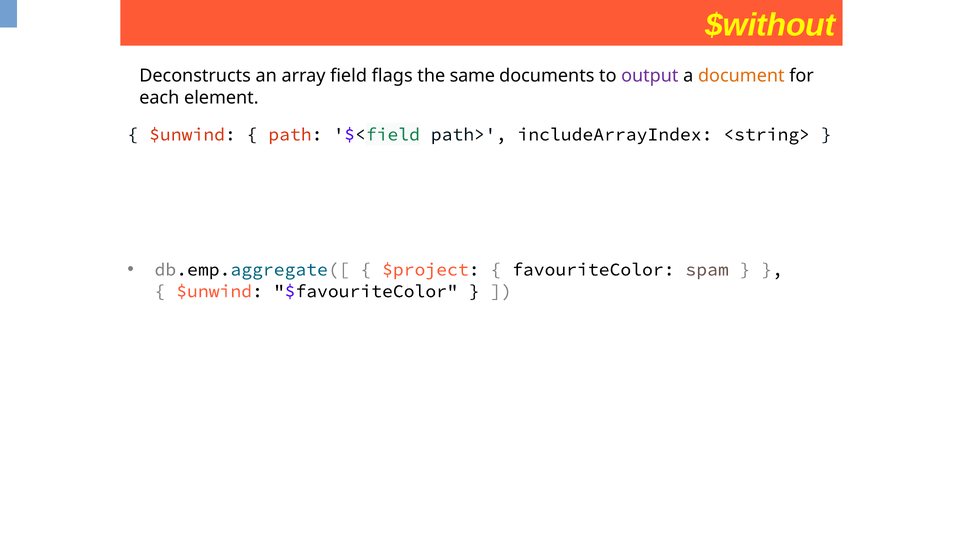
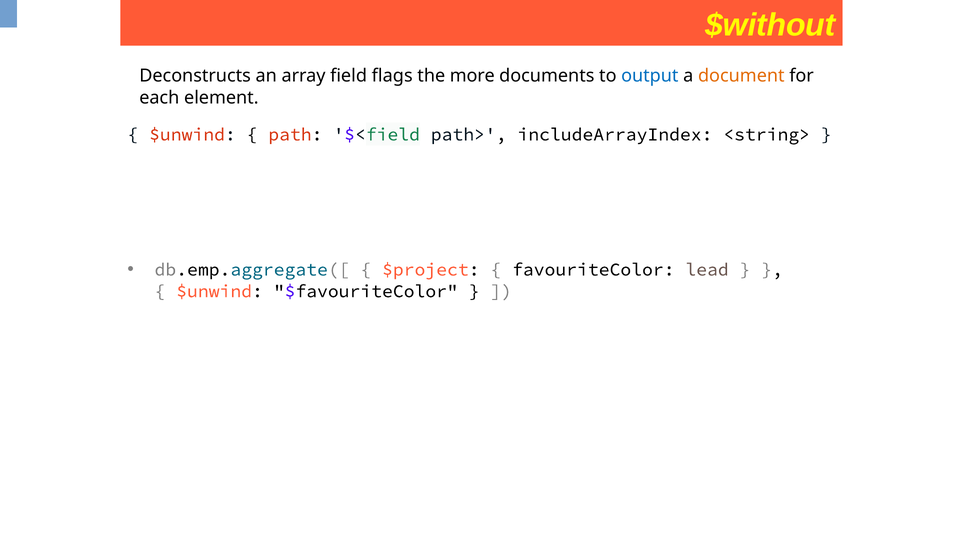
same: same -> more
output colour: purple -> blue
spam: spam -> lead
